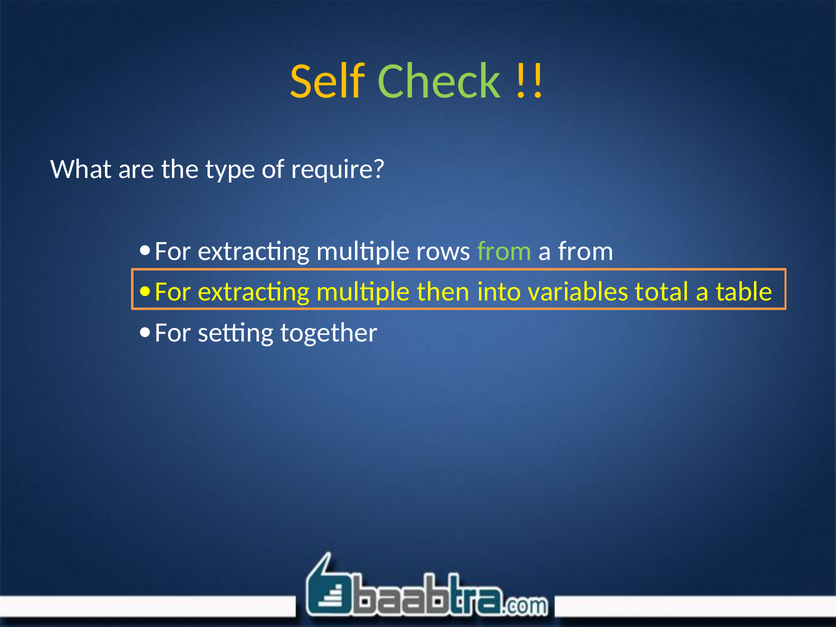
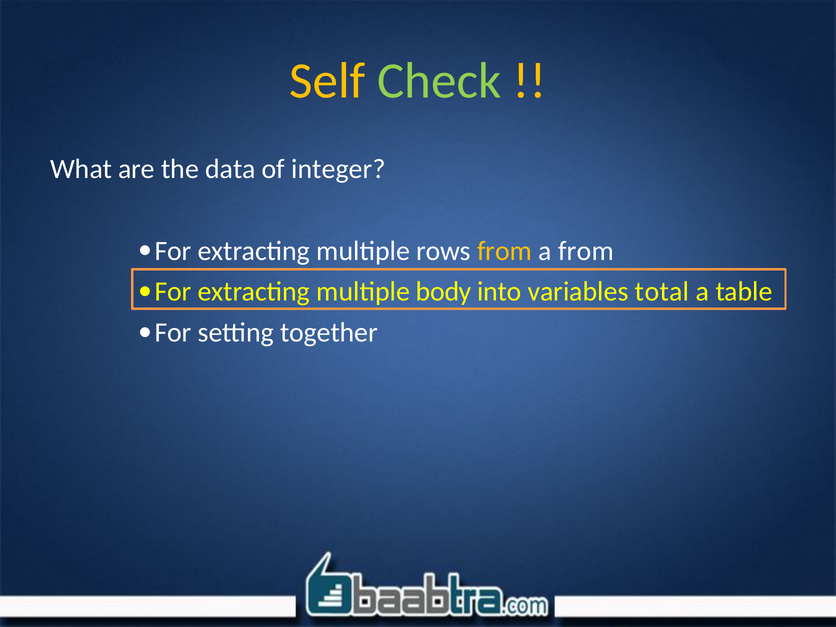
type: type -> data
require: require -> integer
from at (504, 251) colour: light green -> yellow
then: then -> body
